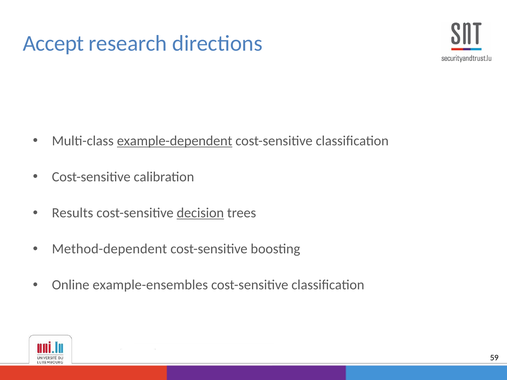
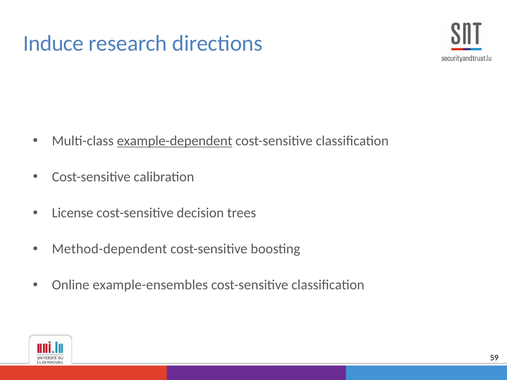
Accept: Accept -> Induce
Results: Results -> License
decision underline: present -> none
